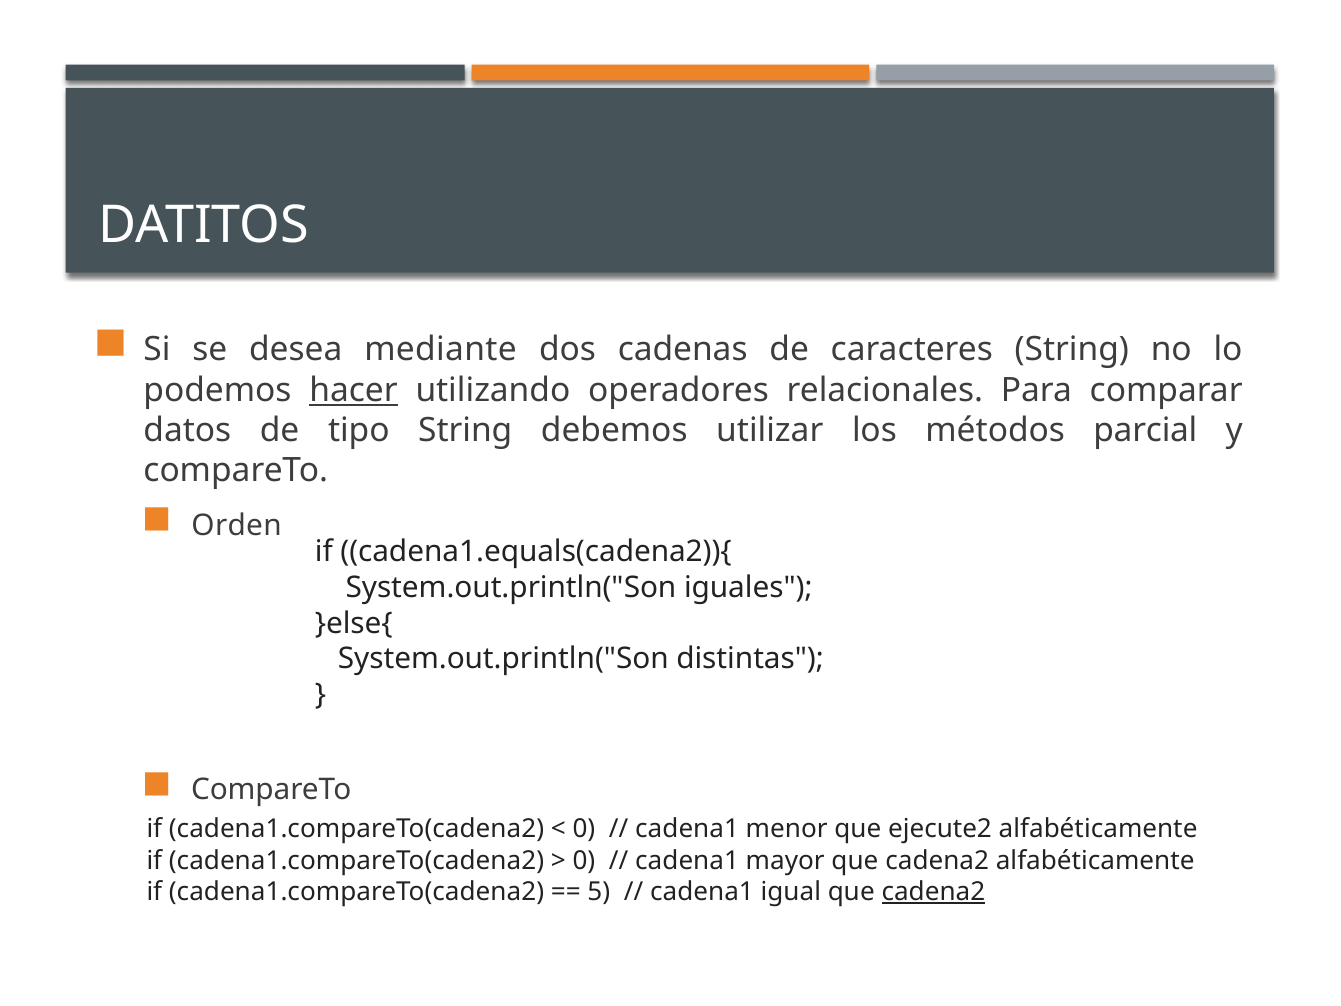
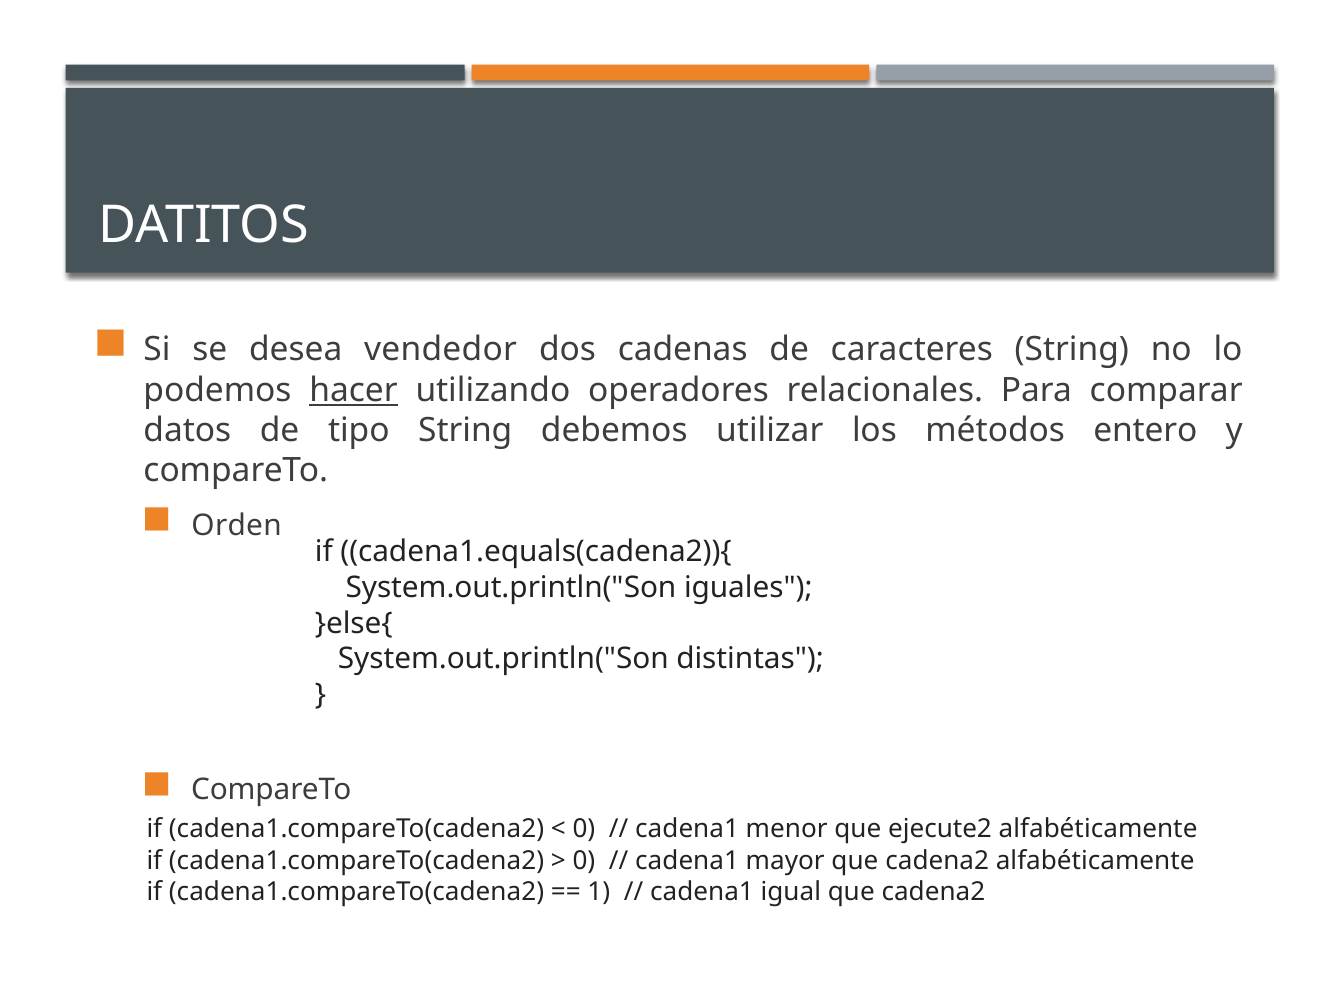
mediante: mediante -> vendedor
parcial: parcial -> entero
5: 5 -> 1
cadena2 at (933, 892) underline: present -> none
